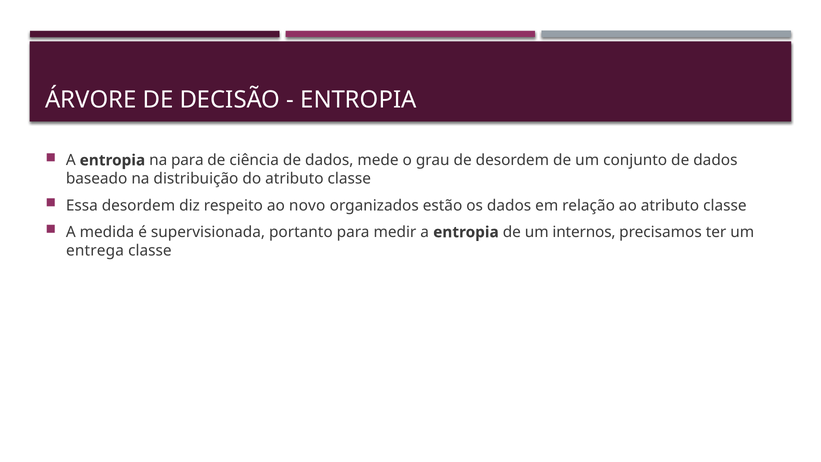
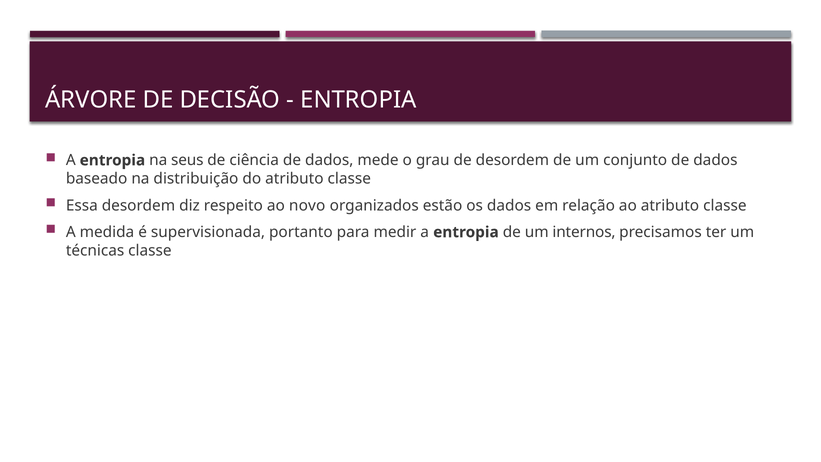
na para: para -> seus
entrega: entrega -> técnicas
